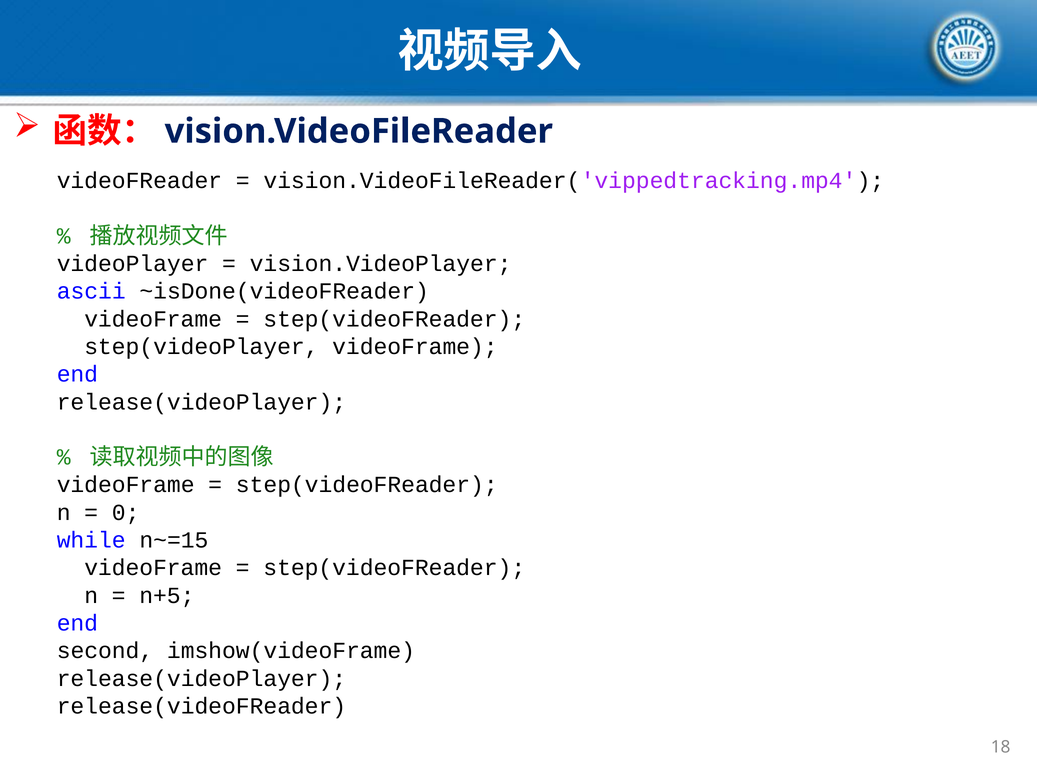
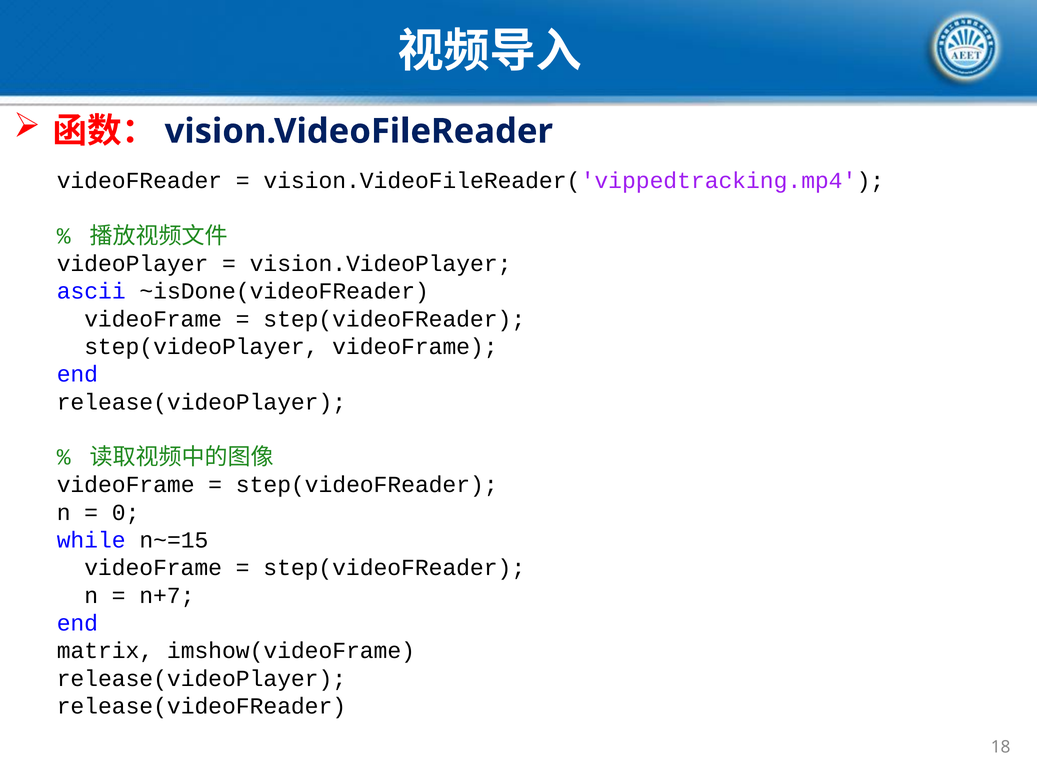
n+5: n+5 -> n+7
second: second -> matrix
